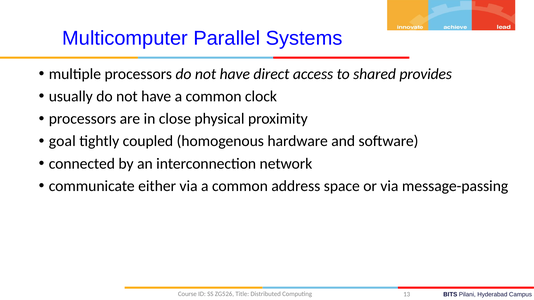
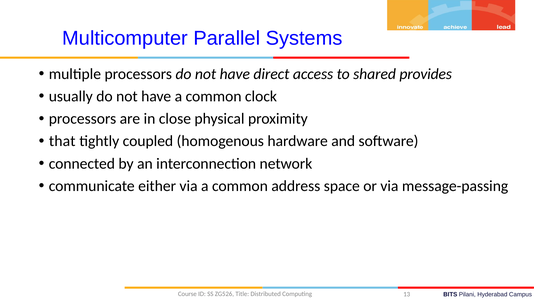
goal: goal -> that
